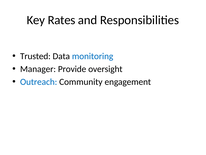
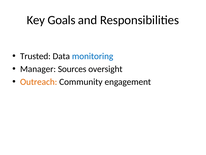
Rates: Rates -> Goals
Provide: Provide -> Sources
Outreach colour: blue -> orange
